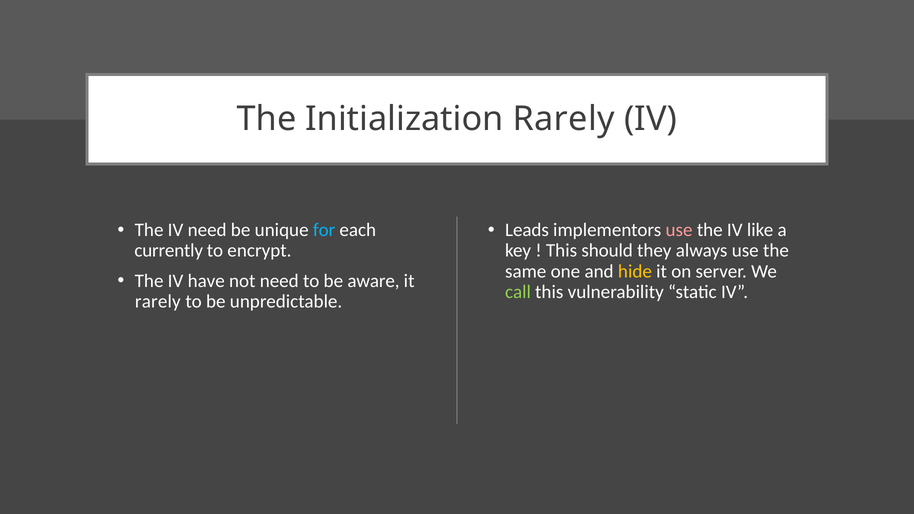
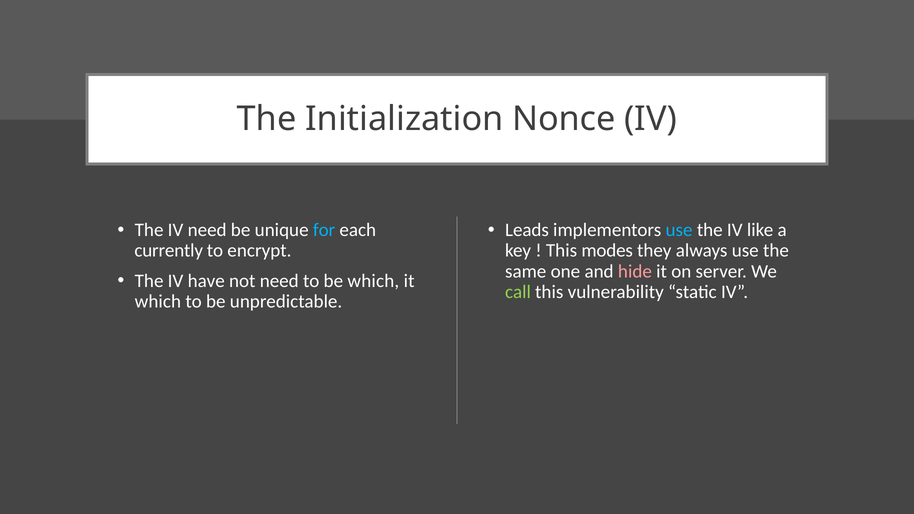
Initialization Rarely: Rarely -> Nonce
use at (679, 230) colour: pink -> light blue
should: should -> modes
hide colour: yellow -> pink
be aware: aware -> which
rarely at (158, 301): rarely -> which
